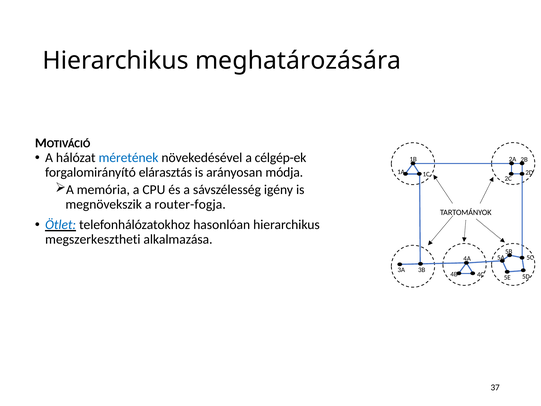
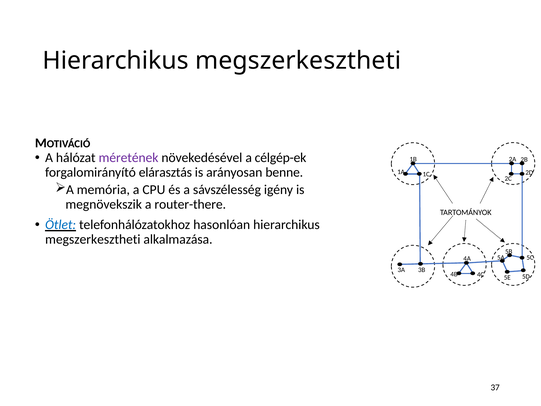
meghatározására at (298, 61): meghatározására -> megszerkesztheti
méretének colour: blue -> purple
módja: módja -> benne
router-fogja: router-fogja -> router-there
